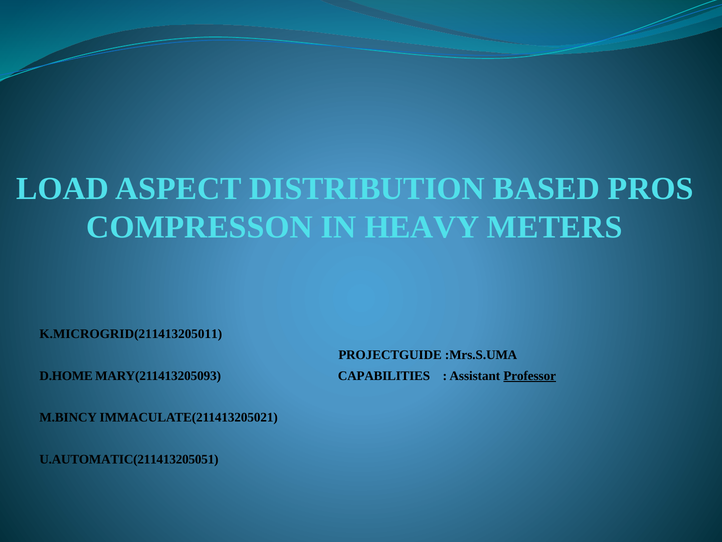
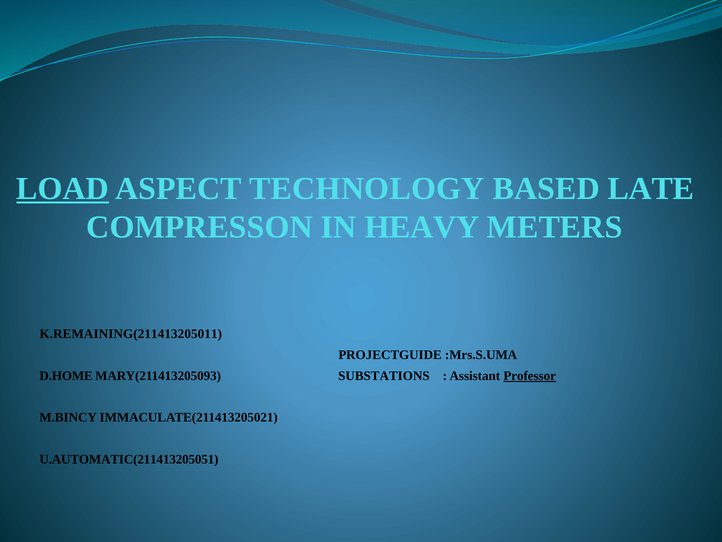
LOAD underline: none -> present
DISTRIBUTION: DISTRIBUTION -> TECHNOLOGY
PROS: PROS -> LATE
K.MICROGRID(211413205011: K.MICROGRID(211413205011 -> K.REMAINING(211413205011
CAPABILITIES: CAPABILITIES -> SUBSTATIONS
